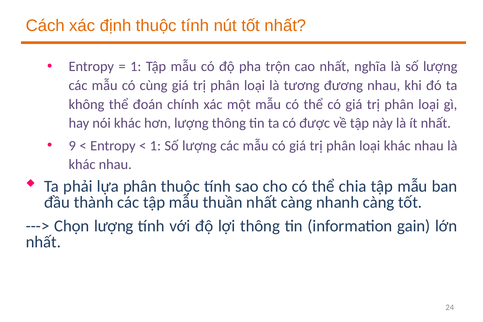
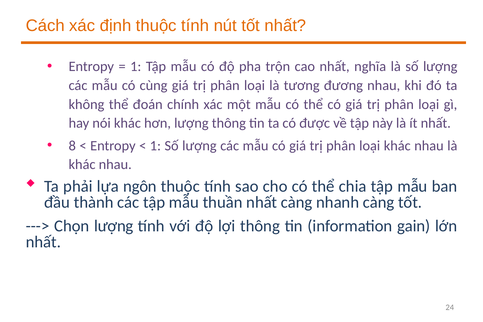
9: 9 -> 8
lựa phân: phân -> ngôn
